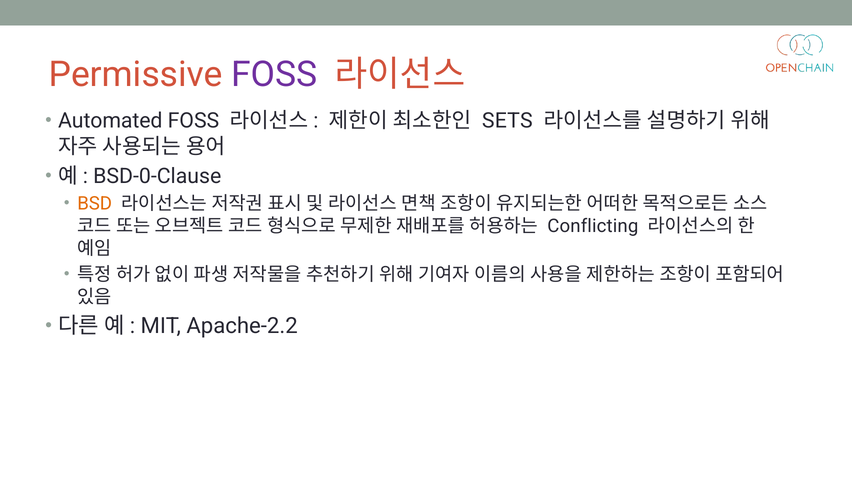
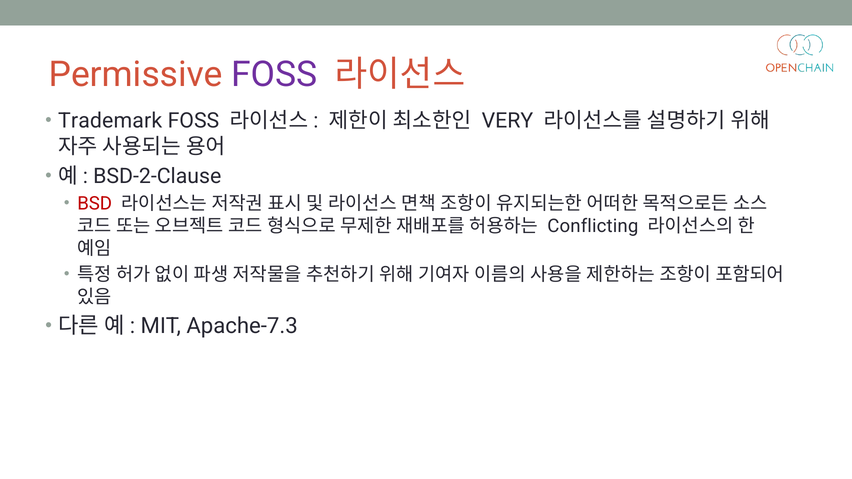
Automated: Automated -> Trademark
SETS: SETS -> VERY
BSD-0-Clause: BSD-0-Clause -> BSD-2-Clause
BSD colour: orange -> red
Apache-2.2: Apache-2.2 -> Apache-7.3
